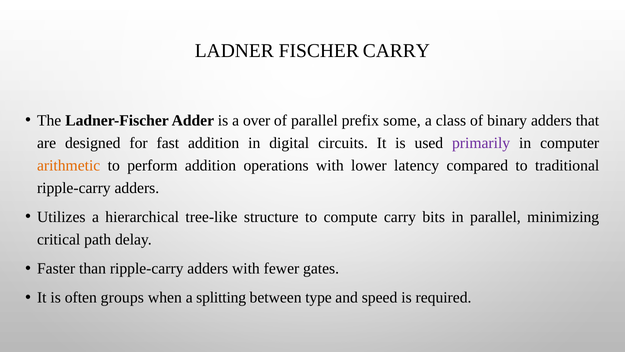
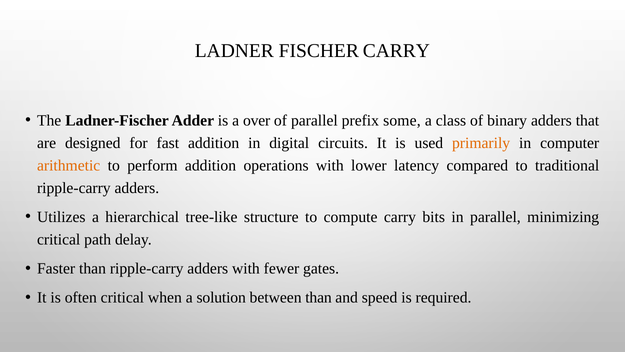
primarily colour: purple -> orange
often groups: groups -> critical
splitting: splitting -> solution
between type: type -> than
